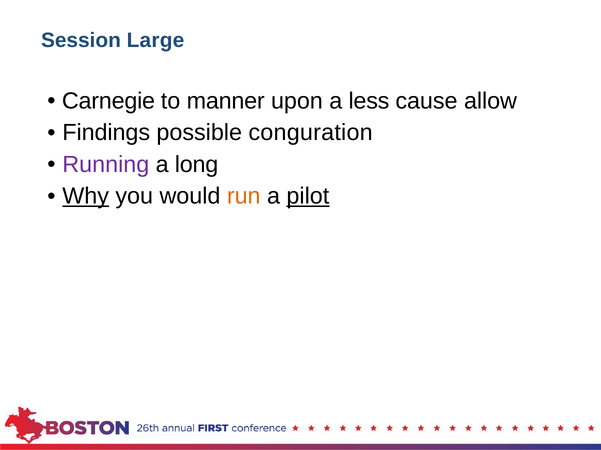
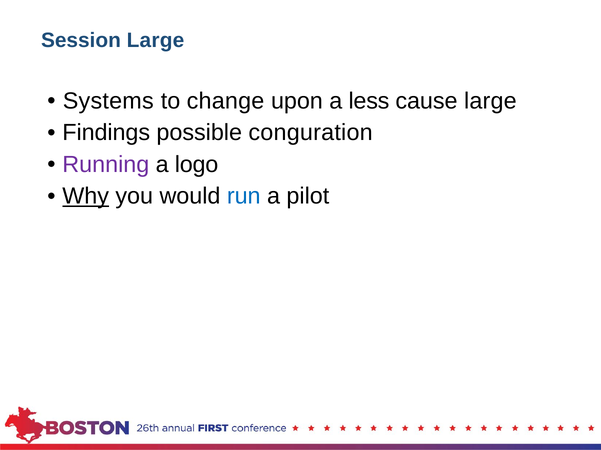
Carnegie: Carnegie -> Systems
manner: manner -> change
cause allow: allow -> large
long: long -> logo
run colour: orange -> blue
pilot underline: present -> none
